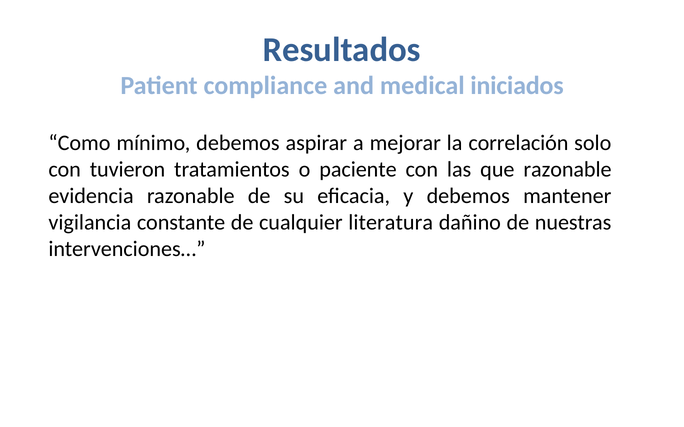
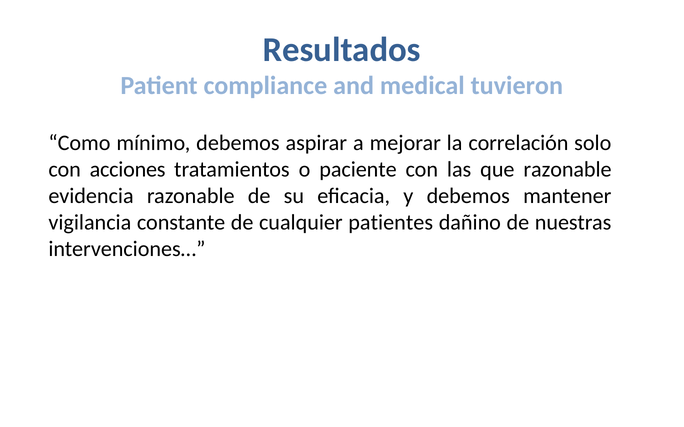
iniciados: iniciados -> tuvieron
tuvieron: tuvieron -> acciones
literatura: literatura -> patientes
